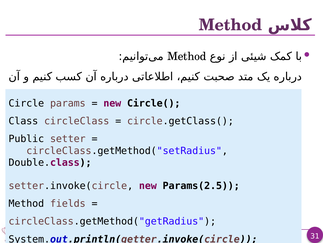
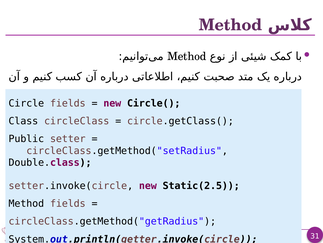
Circle params: params -> fields
Params(2.5: Params(2.5 -> Static(2.5
